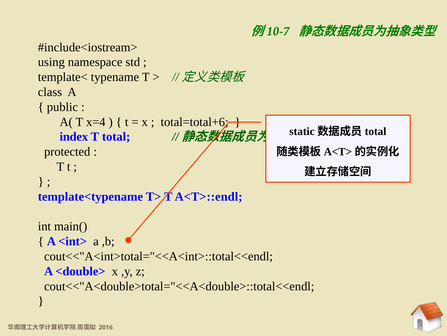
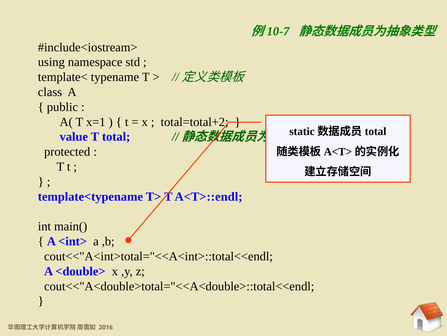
x=4: x=4 -> x=1
total=total+6: total=total+6 -> total=total+2
index: index -> value
